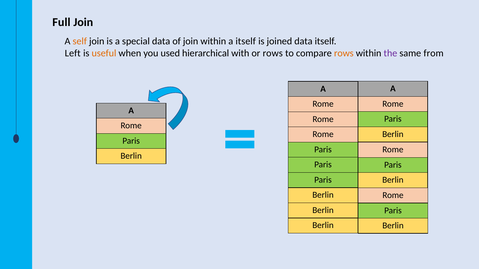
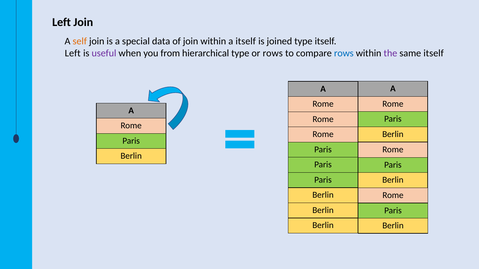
Full at (61, 22): Full -> Left
joined data: data -> type
useful colour: orange -> purple
used: used -> from
hierarchical with: with -> type
rows at (344, 53) colour: orange -> blue
same from: from -> itself
